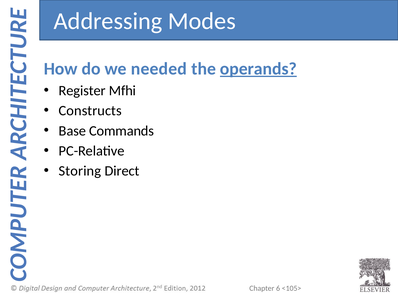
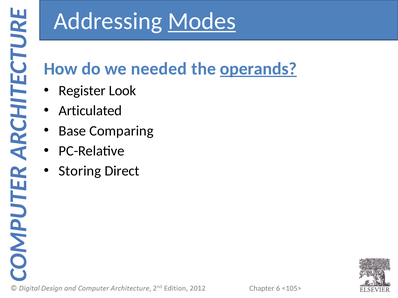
Modes underline: none -> present
Mfhi: Mfhi -> Look
Constructs: Constructs -> Articulated
Commands: Commands -> Comparing
